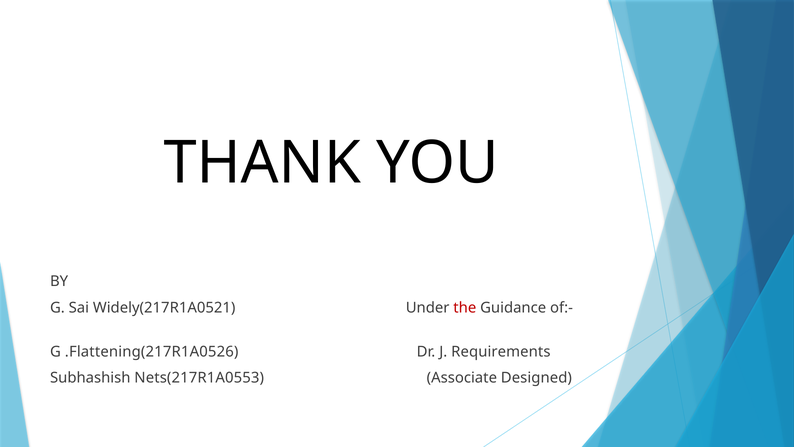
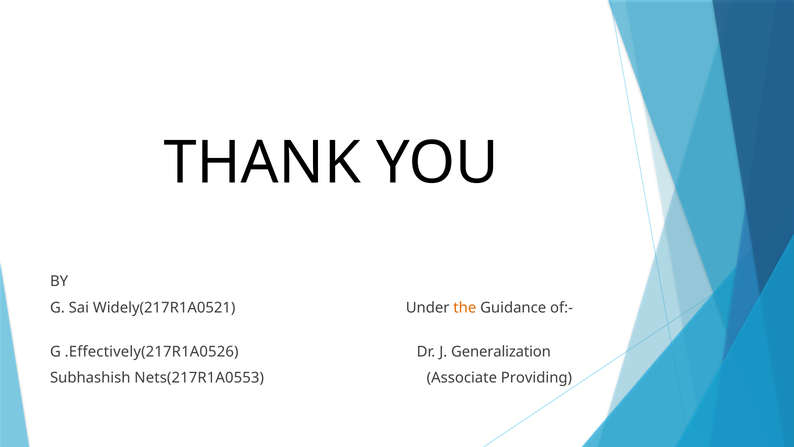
the colour: red -> orange
.Flattening(217R1A0526: .Flattening(217R1A0526 -> .Effectively(217R1A0526
Requirements: Requirements -> Generalization
Designed: Designed -> Providing
